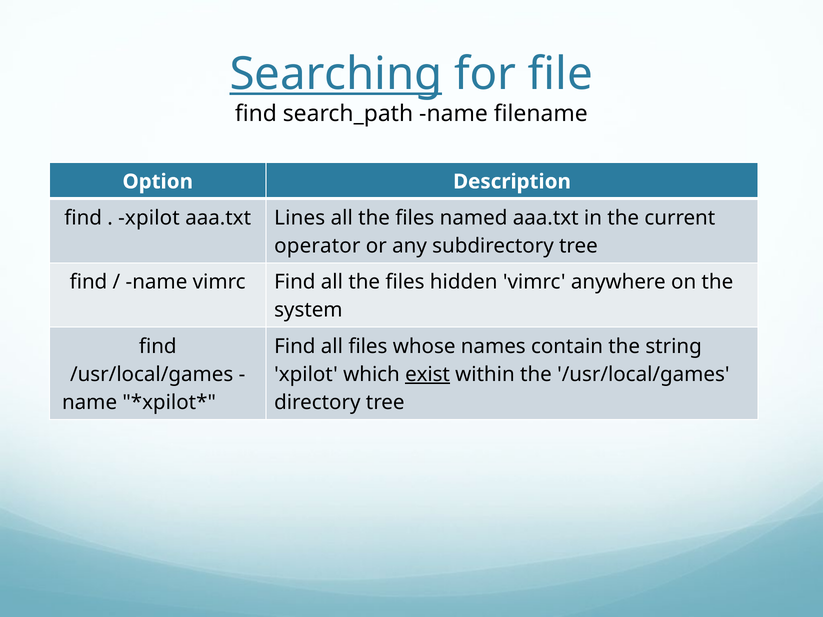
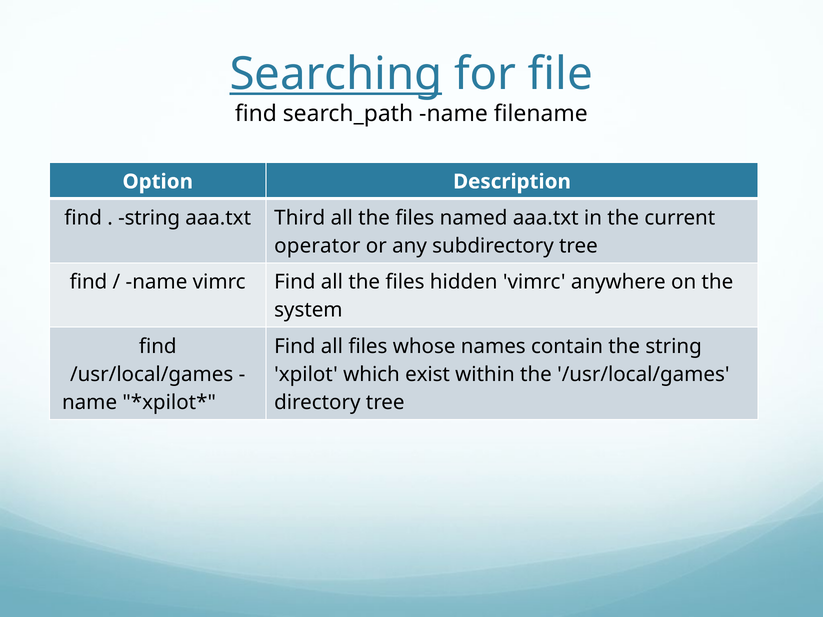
xpilot at (149, 218): xpilot -> string
Lines: Lines -> Third
exist underline: present -> none
